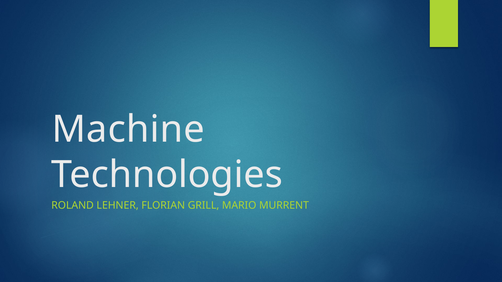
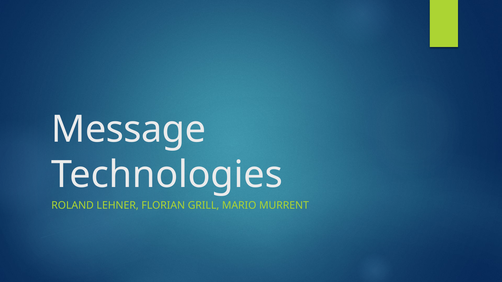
Machine: Machine -> Message
